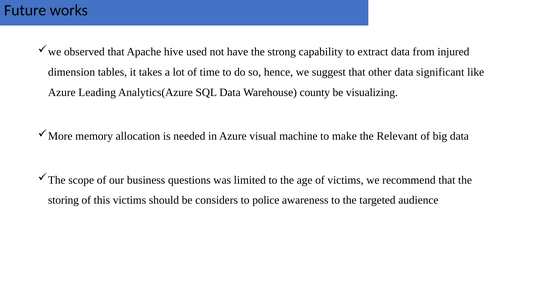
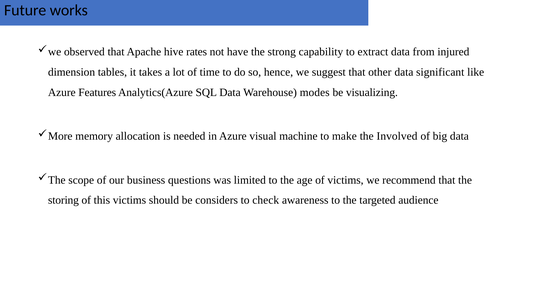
used: used -> rates
Leading: Leading -> Features
county: county -> modes
Relevant: Relevant -> Involved
police: police -> check
